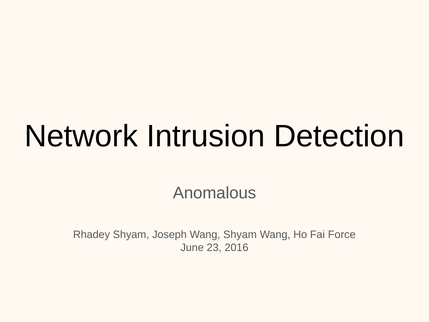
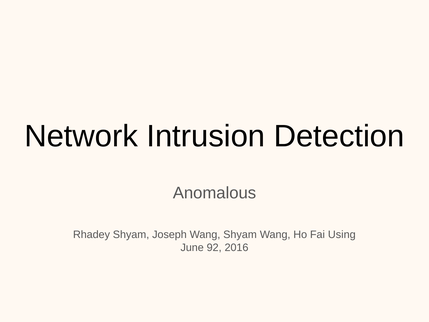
Force: Force -> Using
23: 23 -> 92
